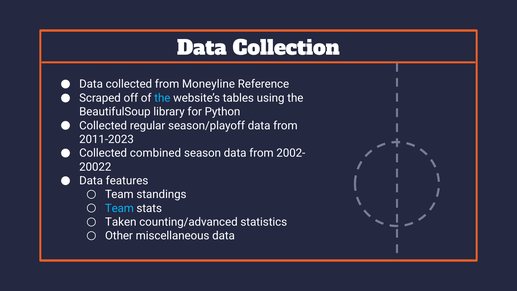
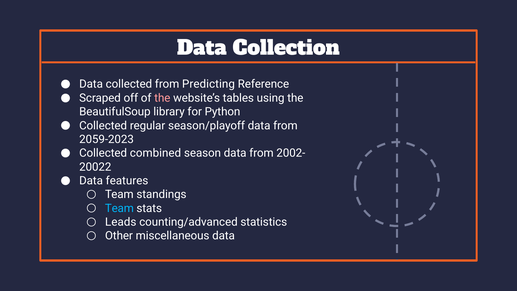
Moneyline: Moneyline -> Predicting
the at (162, 98) colour: light blue -> pink
2011-2023: 2011-2023 -> 2059-2023
Taken: Taken -> Leads
